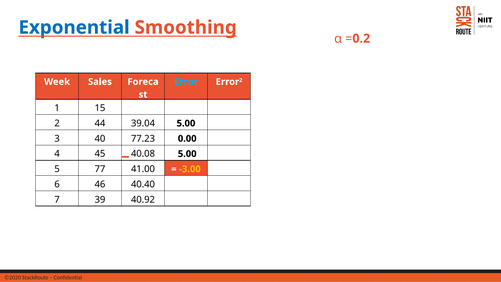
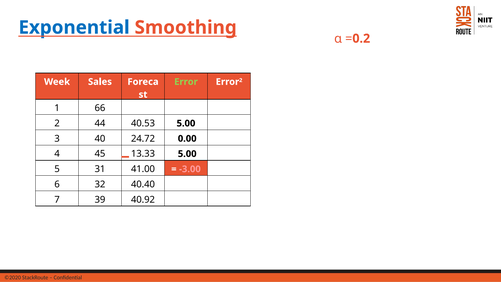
Error colour: light blue -> light green
15: 15 -> 66
39.04: 39.04 -> 40.53
77.23: 77.23 -> 24.72
40.08: 40.08 -> 13.33
77: 77 -> 31
-3.00 colour: yellow -> pink
46: 46 -> 32
